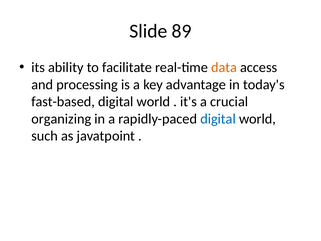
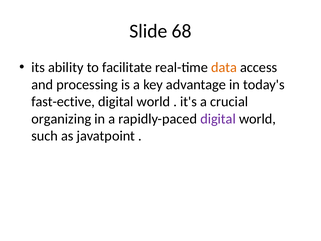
89: 89 -> 68
fast-based: fast-based -> fast-ective
digital at (218, 119) colour: blue -> purple
